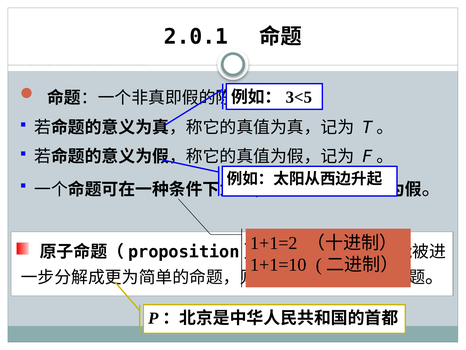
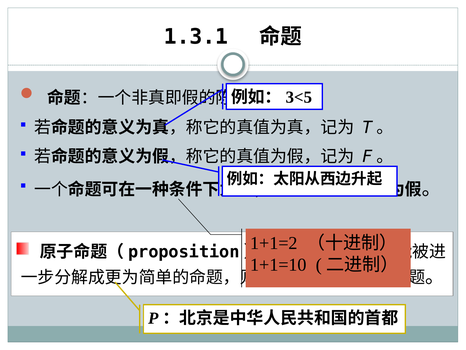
2.0.1: 2.0.1 -> 1.3.1
